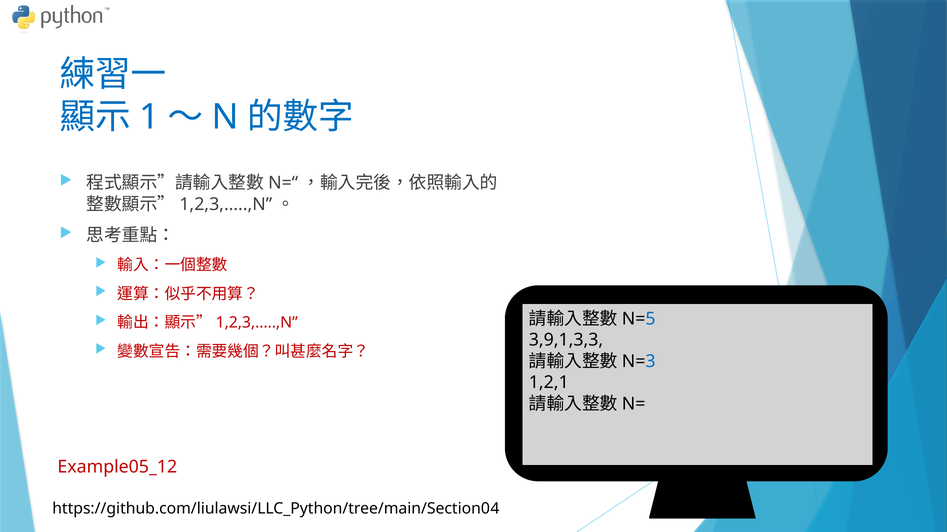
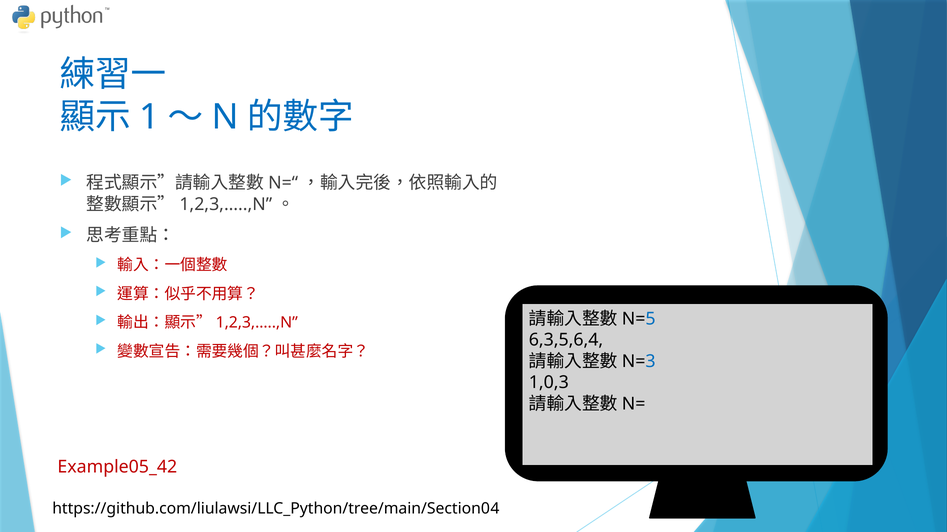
3,9,1,3,3: 3,9,1,3,3 -> 6,3,5,6,4
1,2,1: 1,2,1 -> 1,0,3
Example05_12: Example05_12 -> Example05_42
